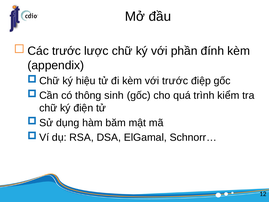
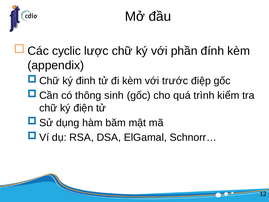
Các trước: trước -> cyclic
hiệu: hiệu -> đinh
